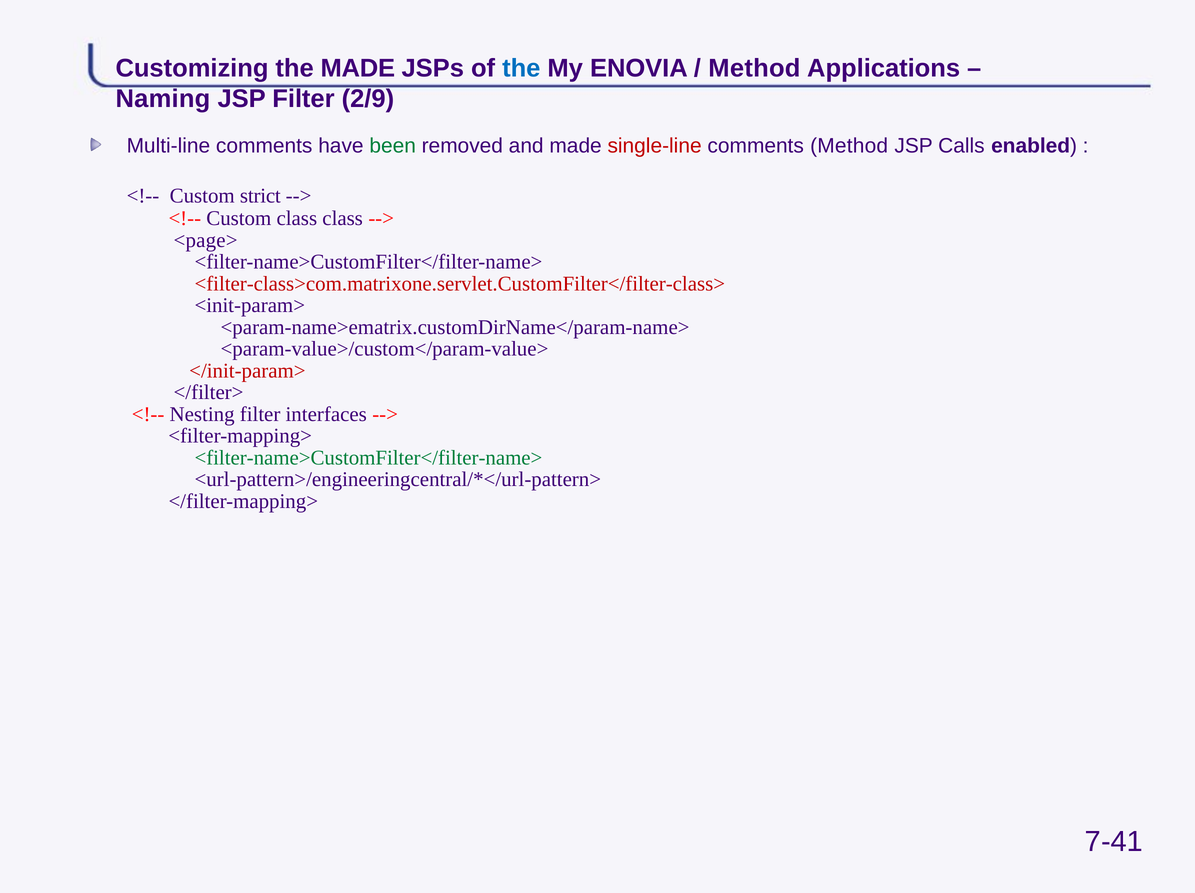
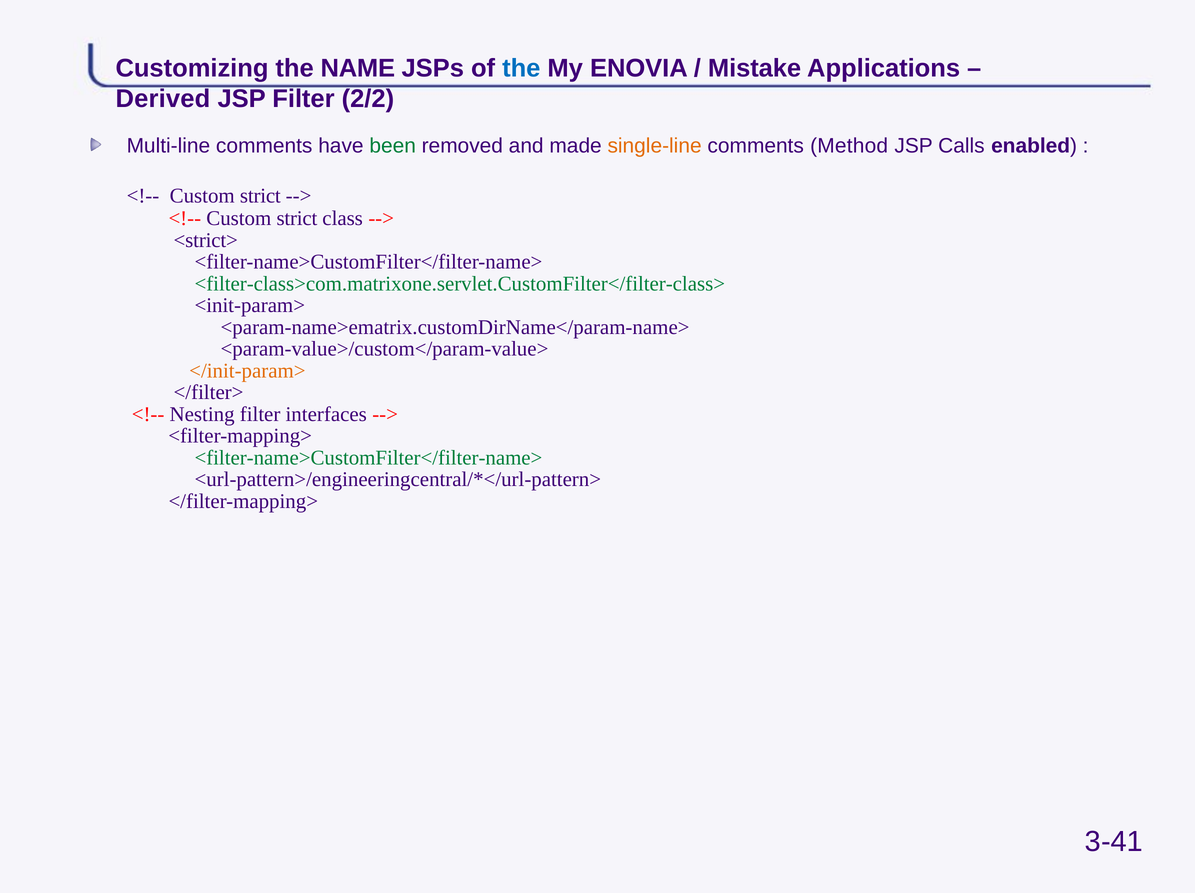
the MADE: MADE -> NAME
Method at (754, 68): Method -> Mistake
Naming: Naming -> Derived
2/9: 2/9 -> 2/2
single-line colour: red -> orange
class at (297, 218): class -> strict
<page>: <page> -> <strict>
<filter-class>com.matrixone.servlet.CustomFilter</filter-class> colour: red -> green
</init-param> colour: red -> orange
7-41: 7-41 -> 3-41
